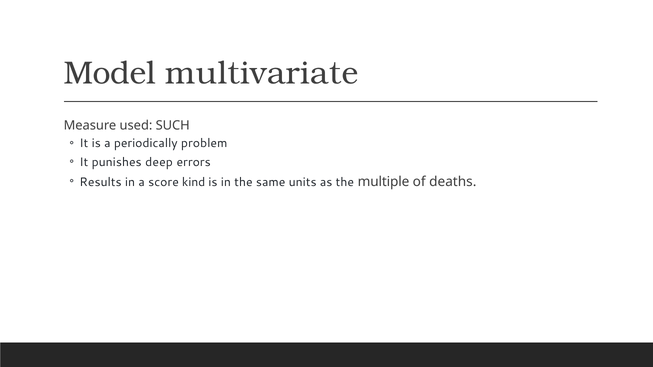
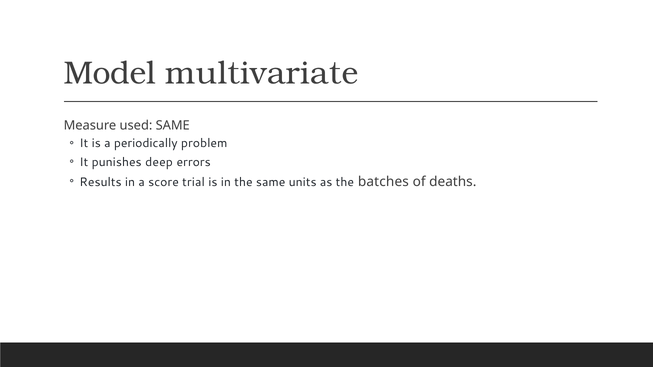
used SUCH: SUCH -> SAME
kind: kind -> trial
multiple: multiple -> batches
